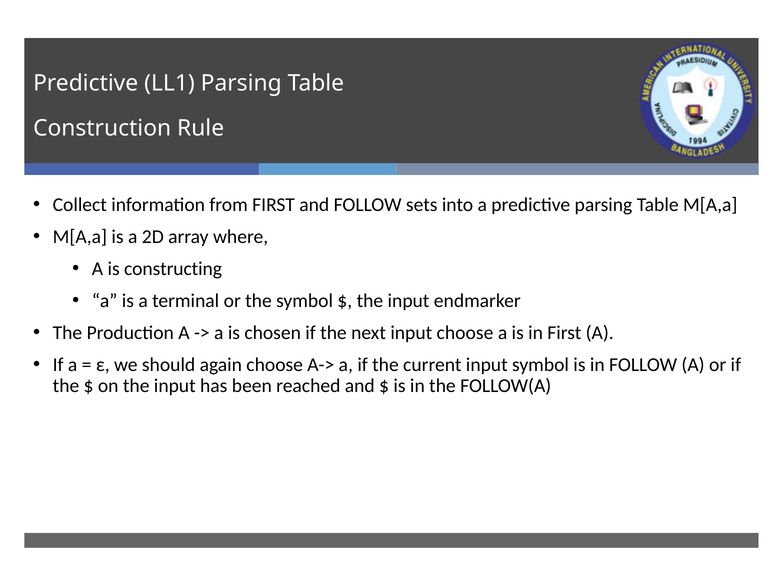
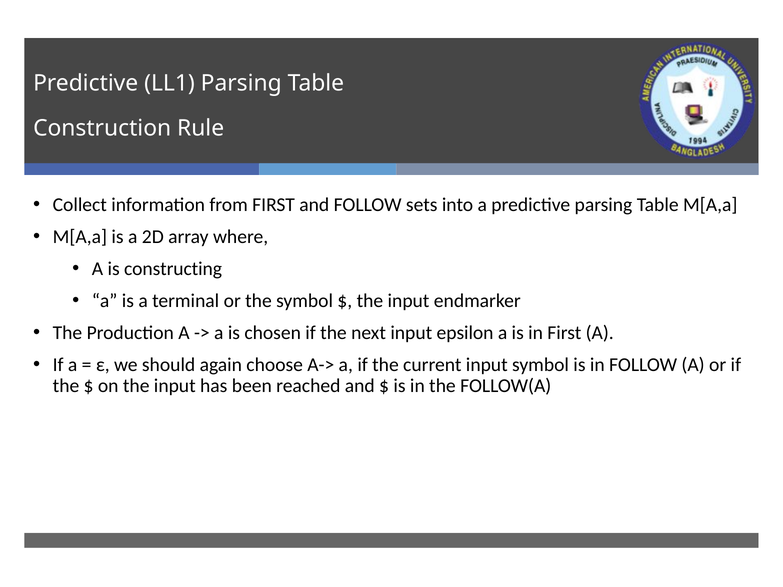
input choose: choose -> epsilon
